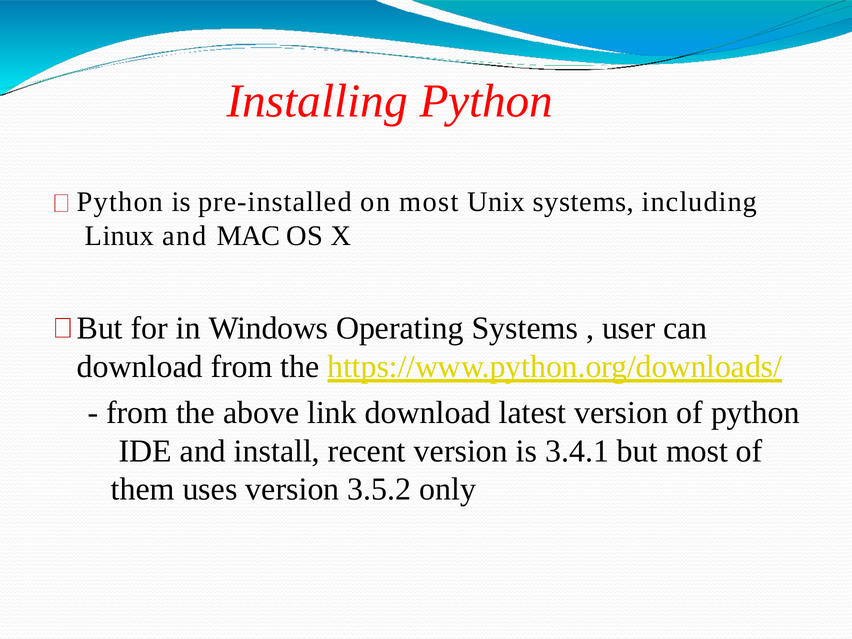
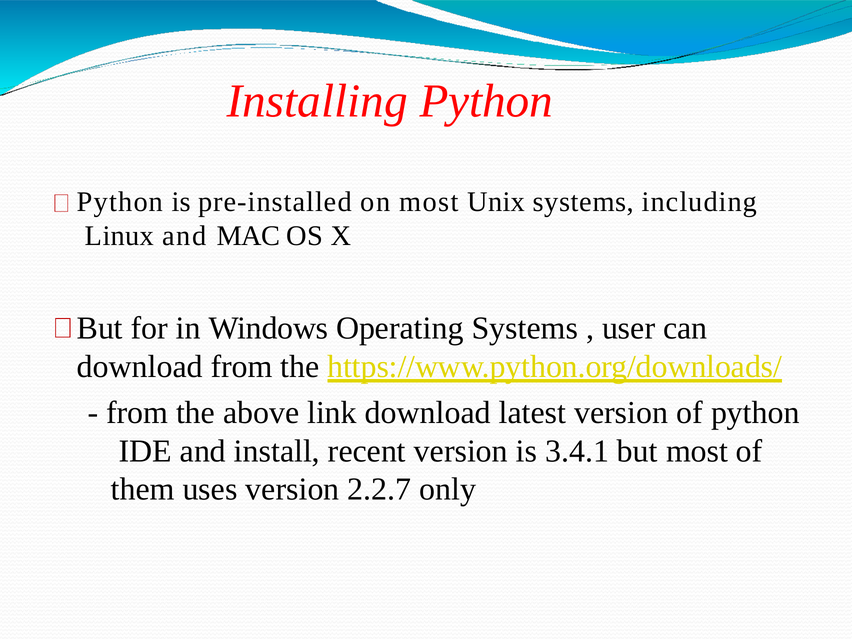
3.5.2: 3.5.2 -> 2.2.7
